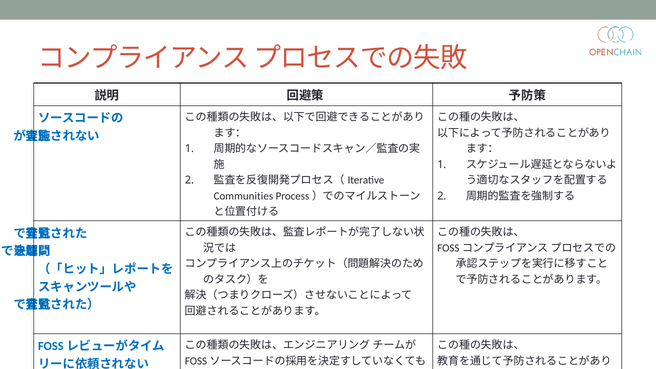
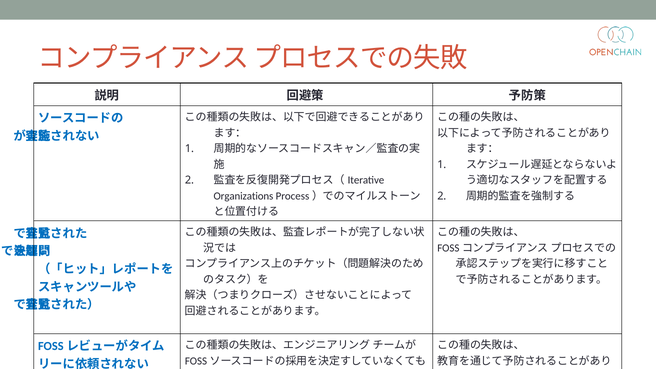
Communities: Communities -> Organizations
